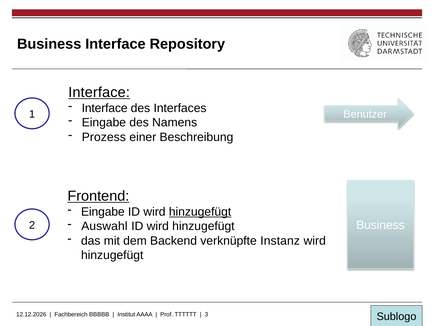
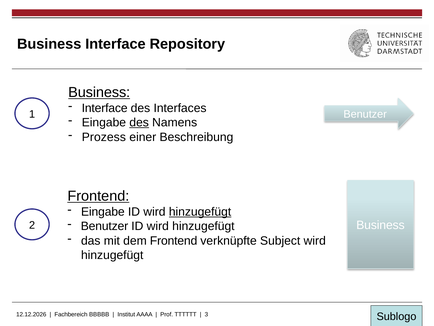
Interface at (99, 92): Interface -> Business
des at (139, 122) underline: none -> present
Auswahl at (104, 226): Auswahl -> Benutzer
dem Backend: Backend -> Frontend
Instanz: Instanz -> Subject
